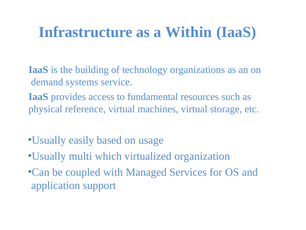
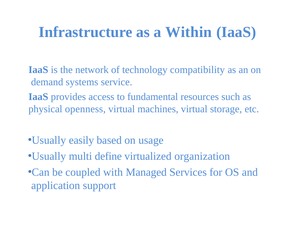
building: building -> network
organizations: organizations -> compatibility
reference: reference -> openness
which: which -> define
